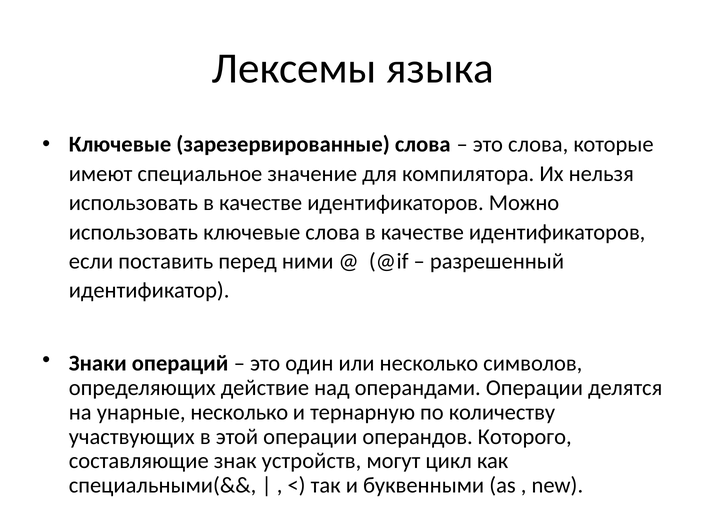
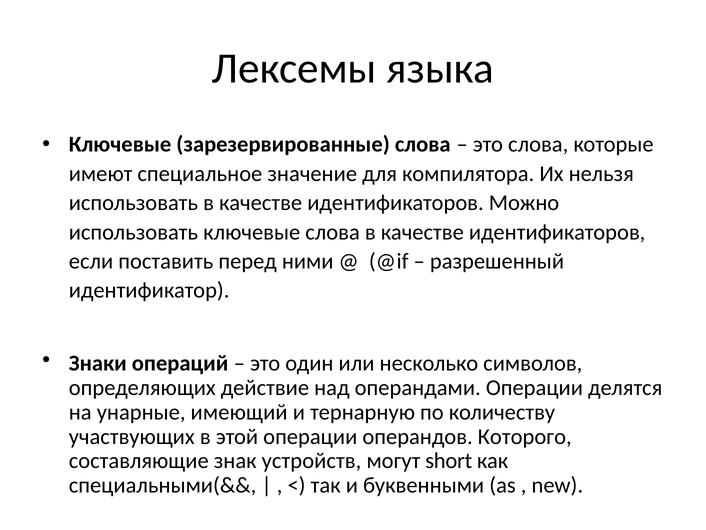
унарные несколько: несколько -> имеющий
цикл: цикл -> short
